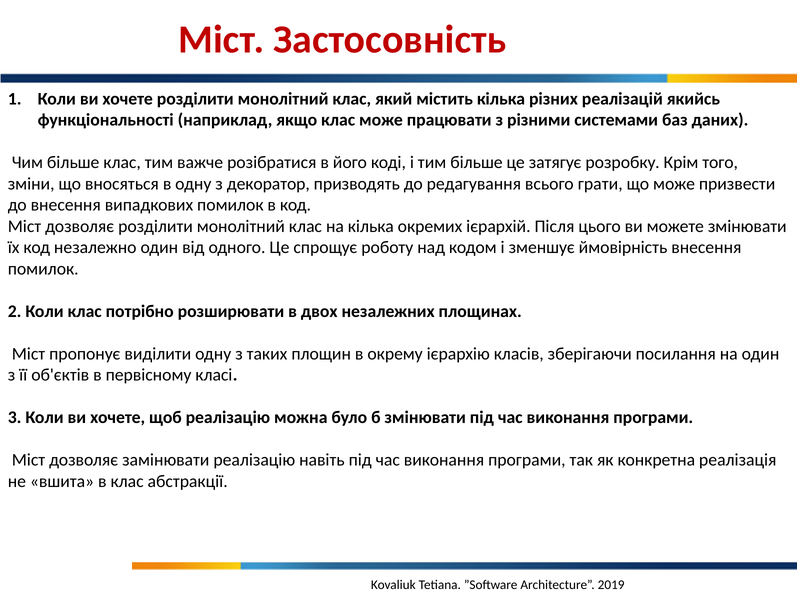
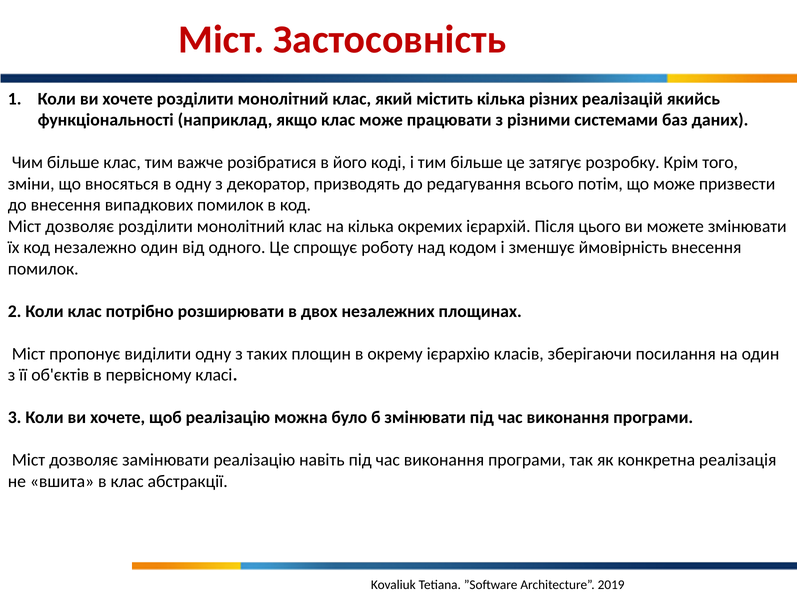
грати: грати -> потім
